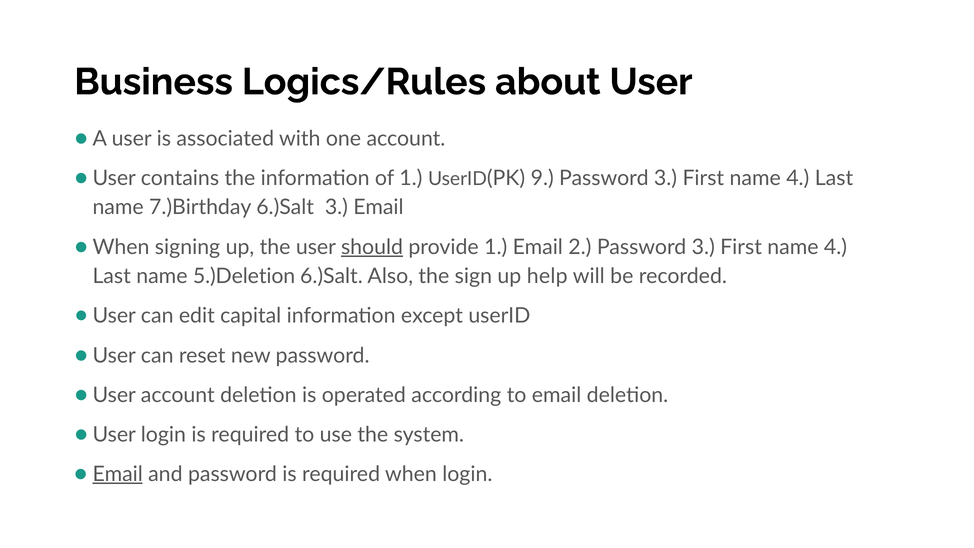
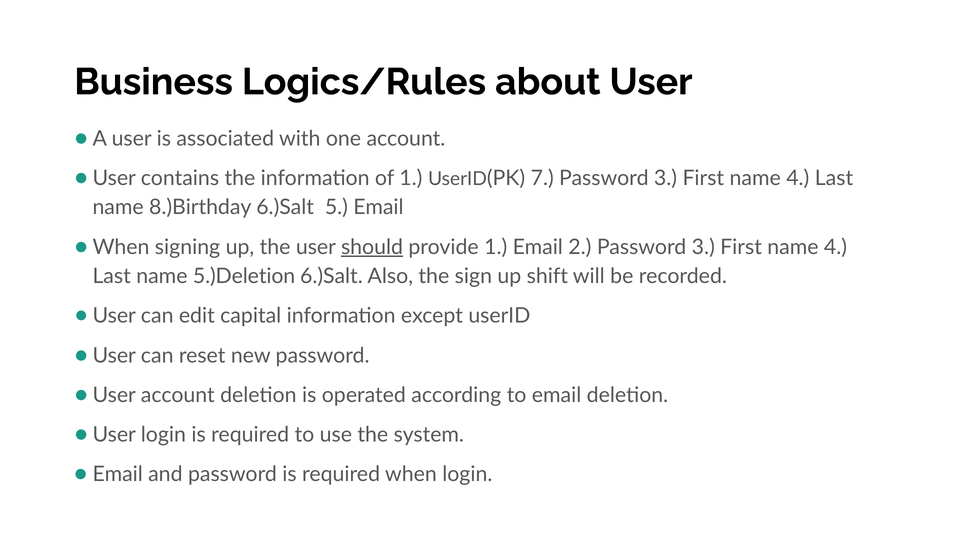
9: 9 -> 7
7.)Birthday: 7.)Birthday -> 8.)Birthday
6.)Salt 3: 3 -> 5
help: help -> shift
Email at (118, 474) underline: present -> none
